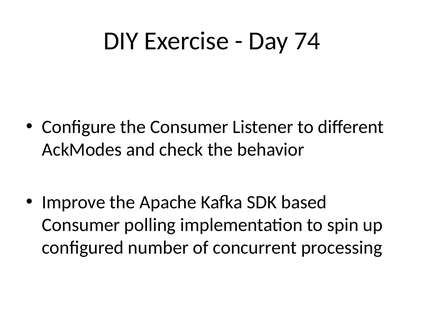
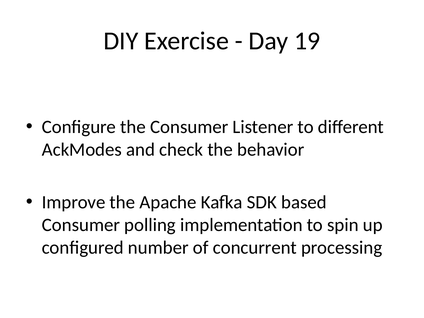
74: 74 -> 19
